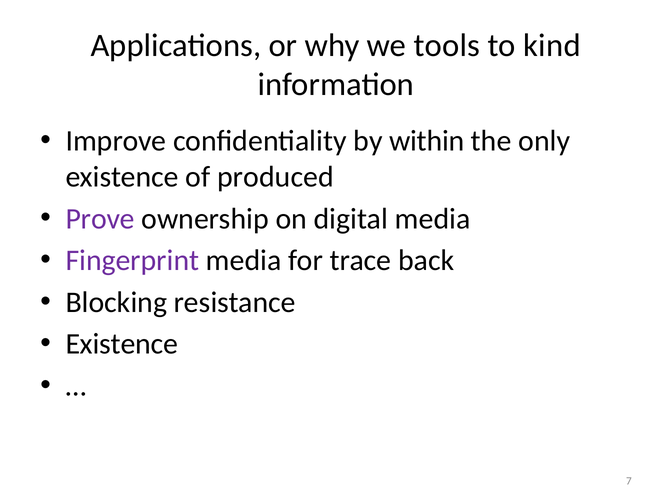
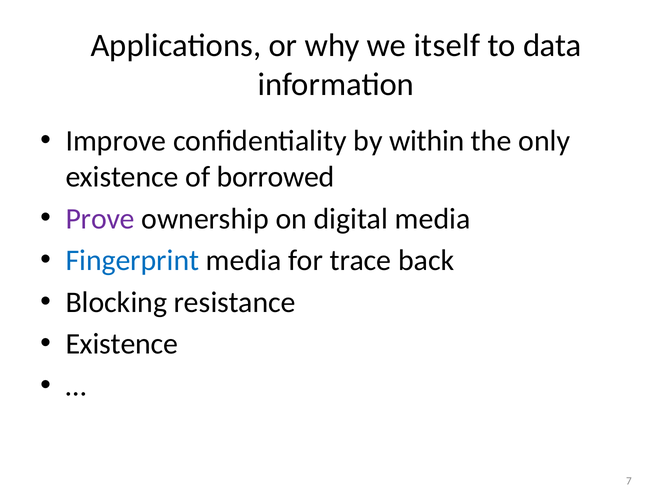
tools: tools -> itself
kind: kind -> data
produced: produced -> borrowed
Fingerprint colour: purple -> blue
